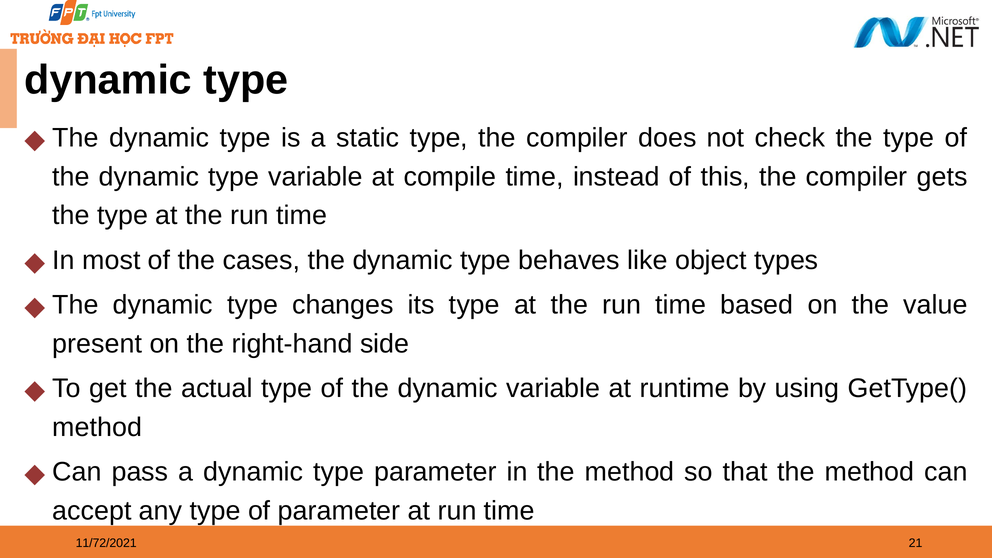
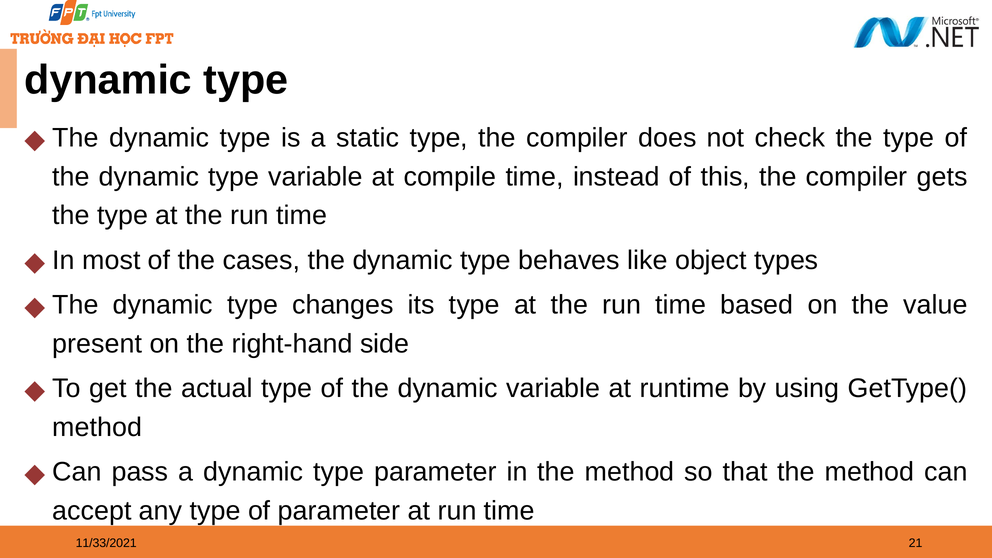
11/72/2021: 11/72/2021 -> 11/33/2021
